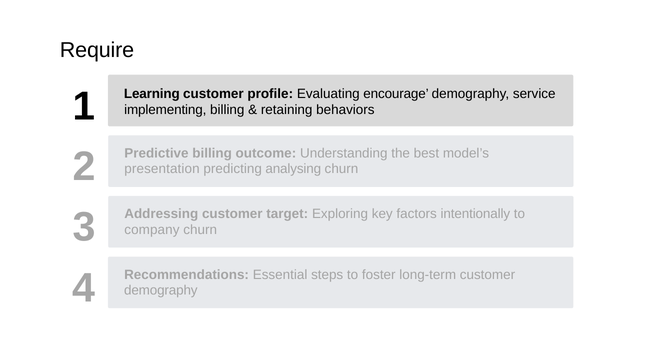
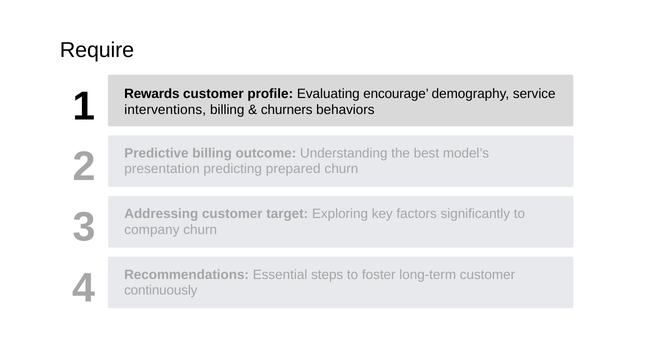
Learning: Learning -> Rewards
implementing: implementing -> interventions
retaining: retaining -> churners
analysing: analysing -> prepared
intentionally: intentionally -> significantly
demography at (161, 290): demography -> continuously
